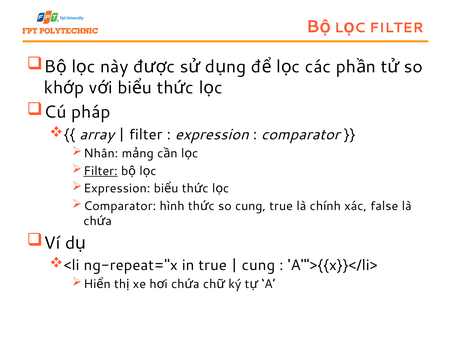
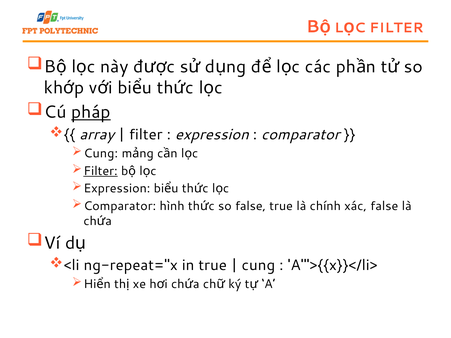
pháp underline: none -> present
Nhân at (101, 154): Nhân -> Cung
so cung: cung -> false
